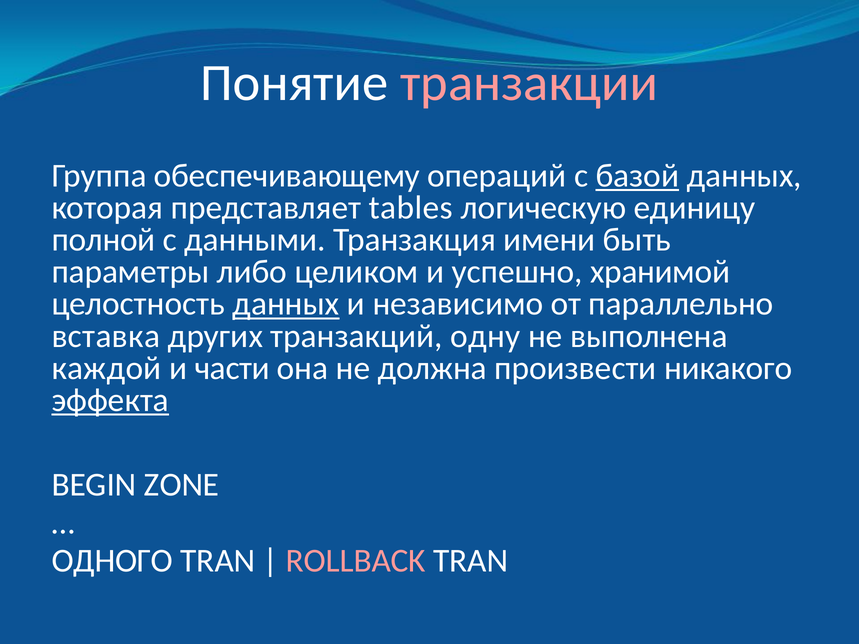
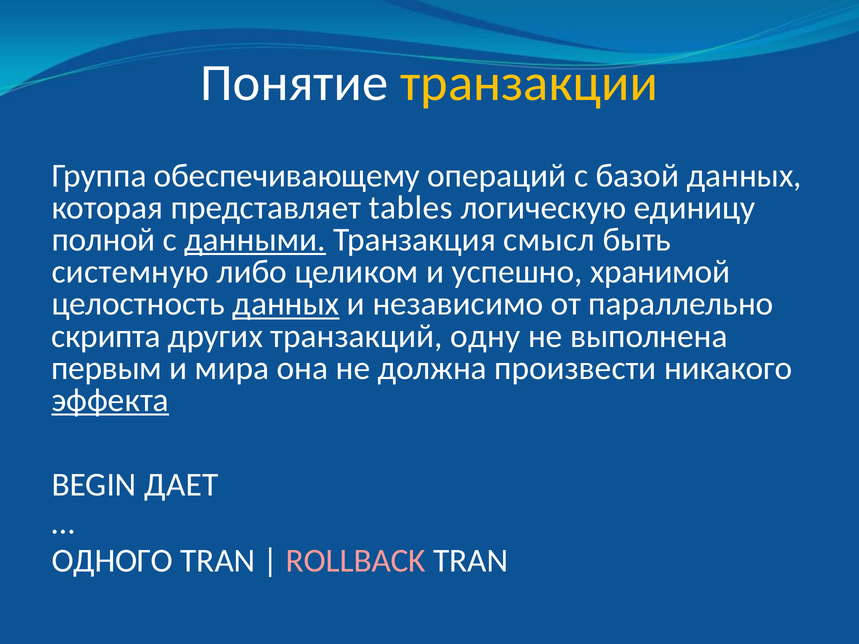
транзакции colour: pink -> yellow
базой underline: present -> none
данными underline: none -> present
имени: имени -> смысл
параметры: параметры -> системную
вставка: вставка -> скрипта
каждой: каждой -> первым
части: части -> мира
ZONE: ZONE -> ДАЕТ
